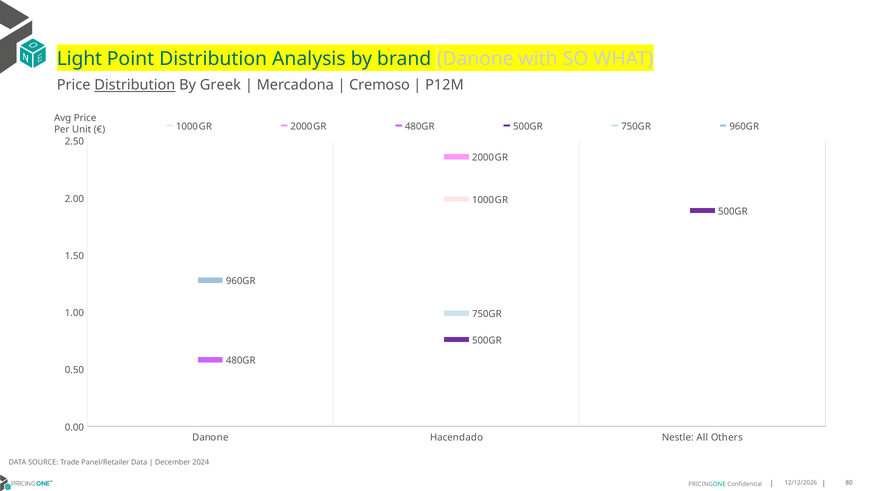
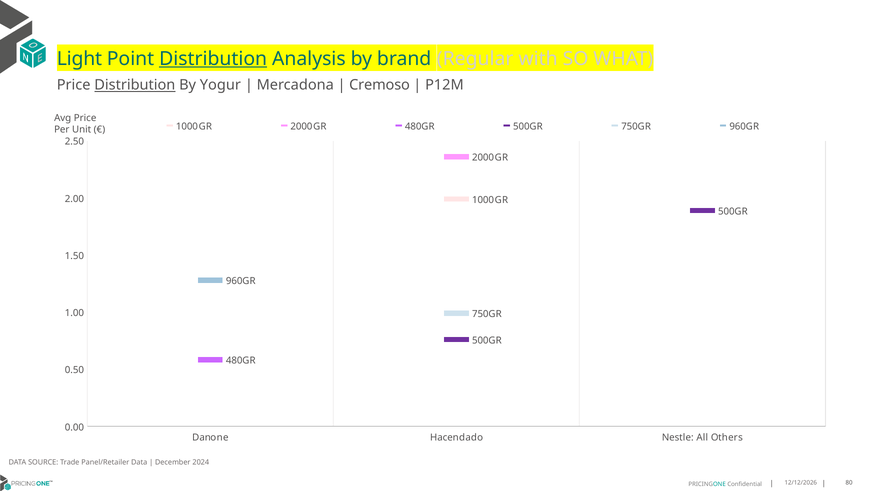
Distribution at (213, 59) underline: none -> present
brand Danone: Danone -> Regular
Greek: Greek -> Yogur
